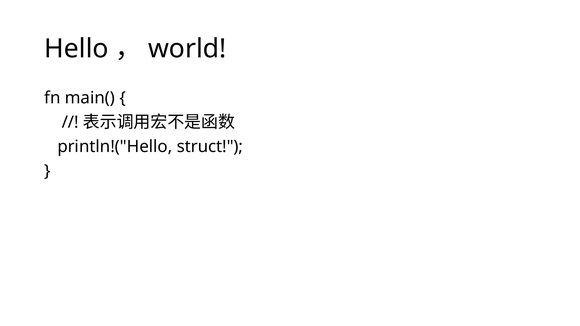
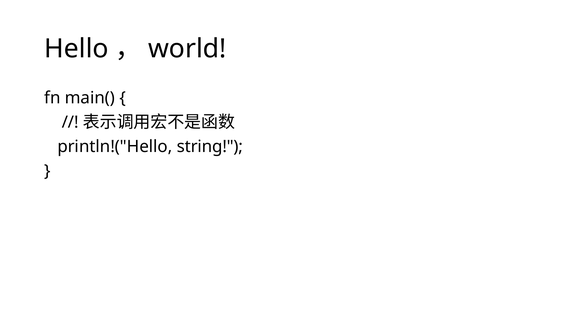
struct: struct -> string
